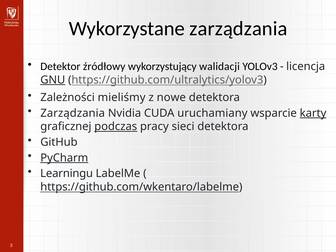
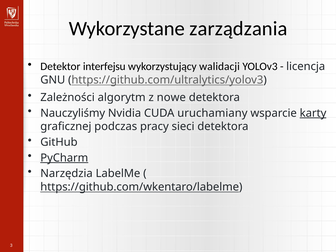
źródłowy: źródłowy -> interfejsu
GNU underline: present -> none
mieliśmy: mieliśmy -> algorytm
Zarządzania at (73, 113): Zarządzania -> Nauczyliśmy
podczas underline: present -> none
Learningu: Learningu -> Narzędzia
